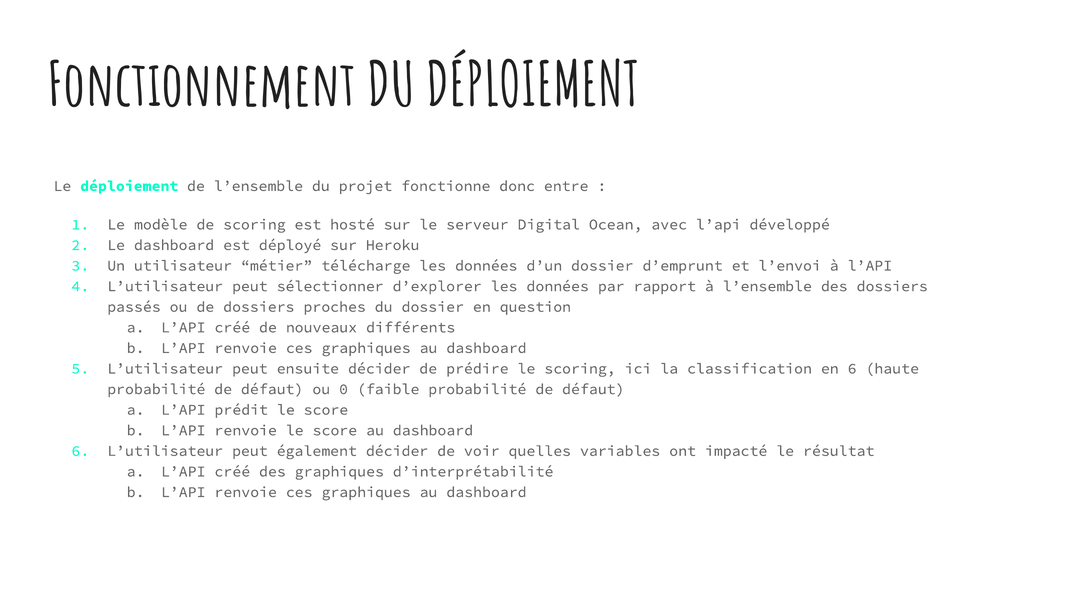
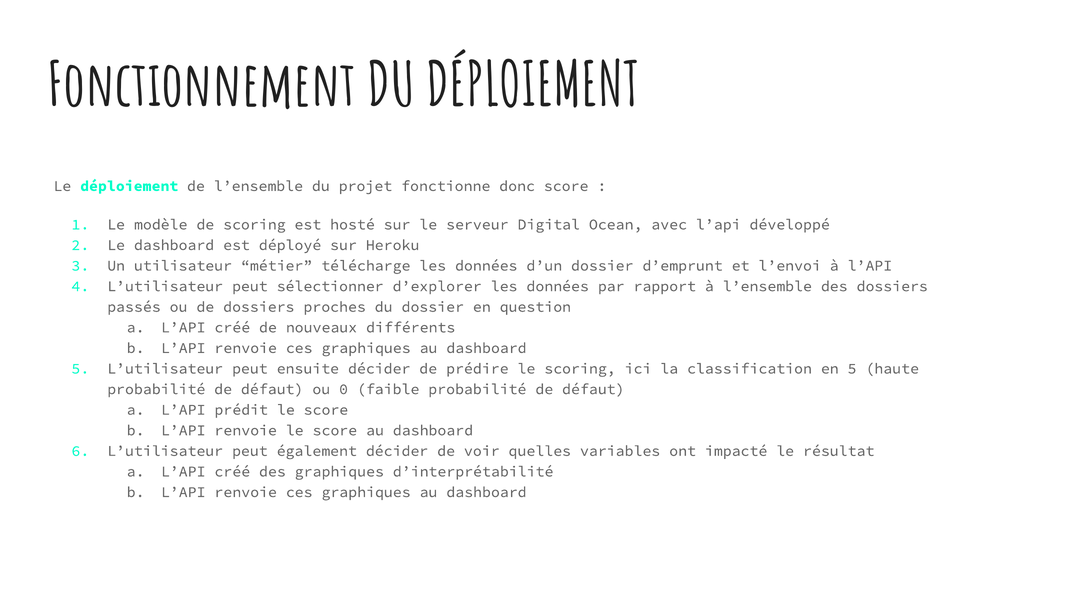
donc entre: entre -> score
en 6: 6 -> 5
